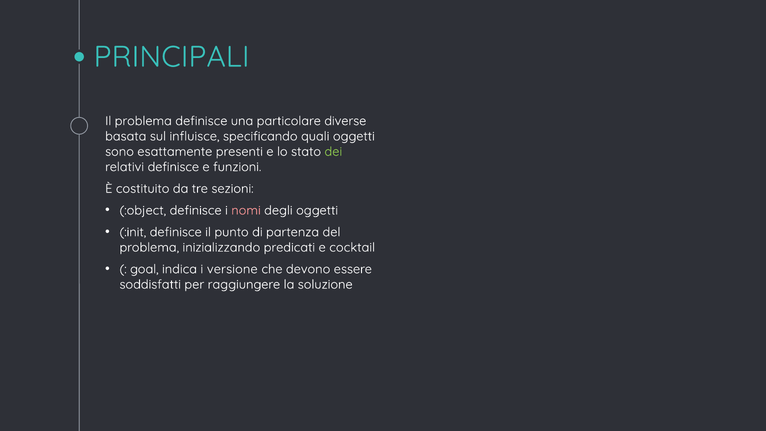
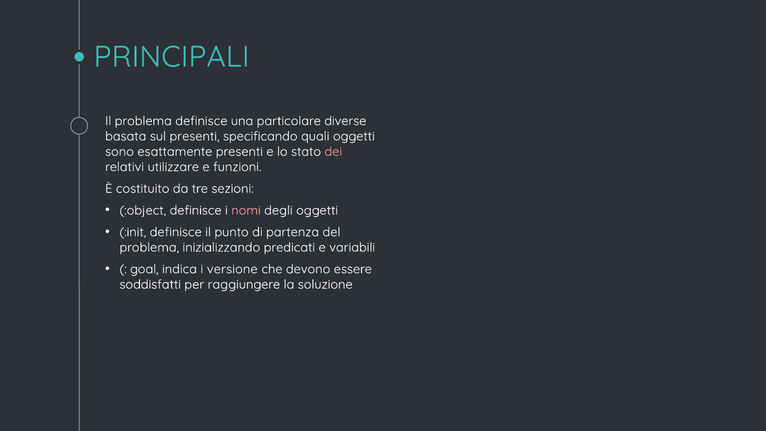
sul influisce: influisce -> presenti
dei colour: light green -> pink
relativi definisce: definisce -> utilizzare
cocktail: cocktail -> variabili
